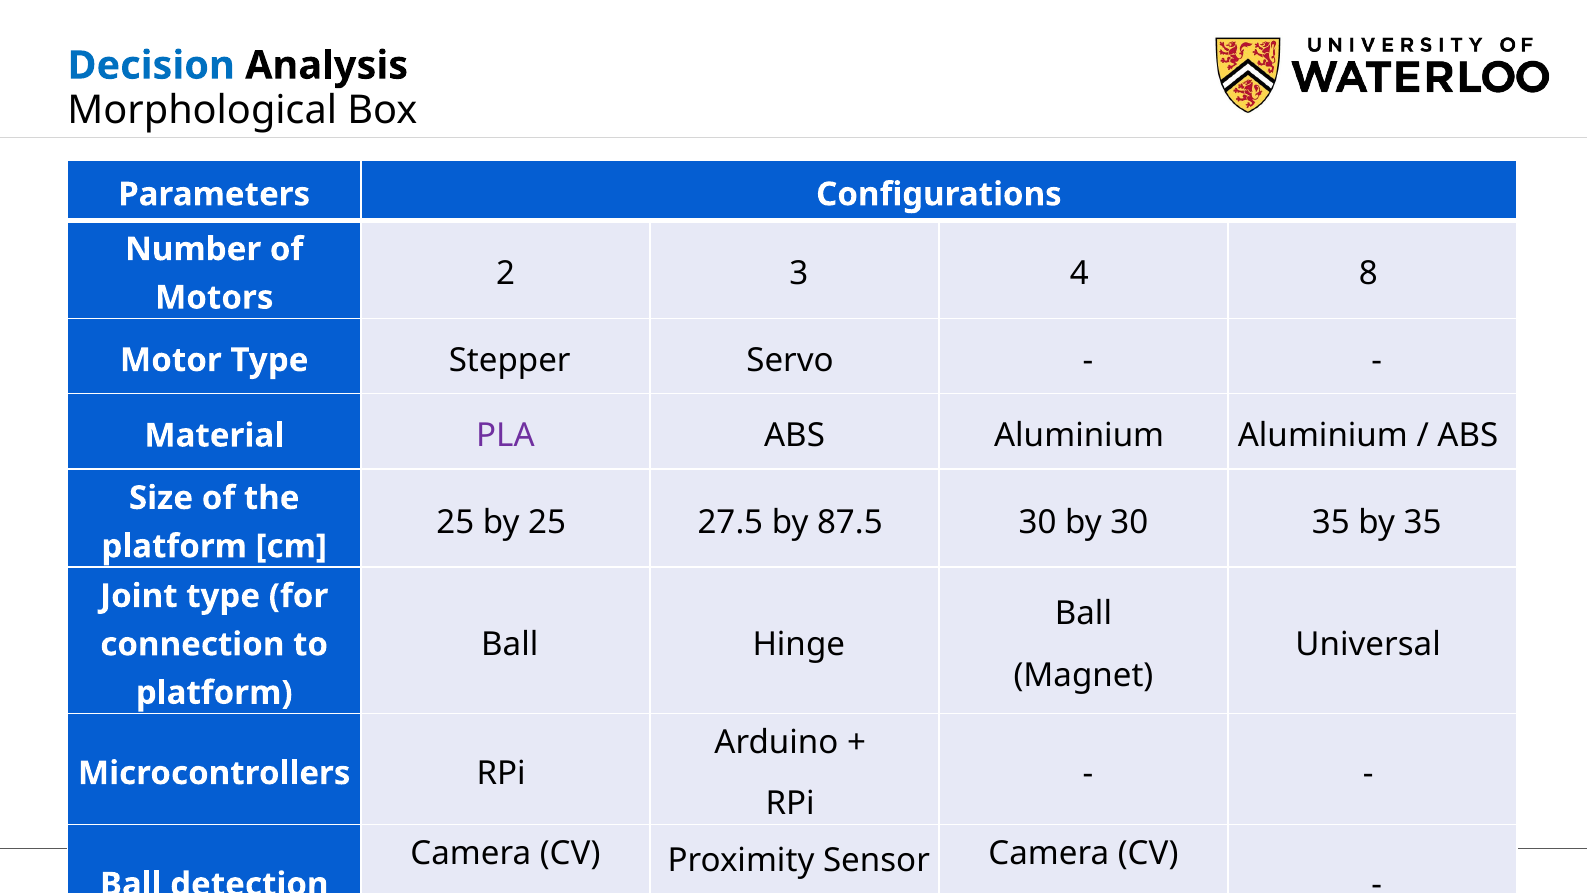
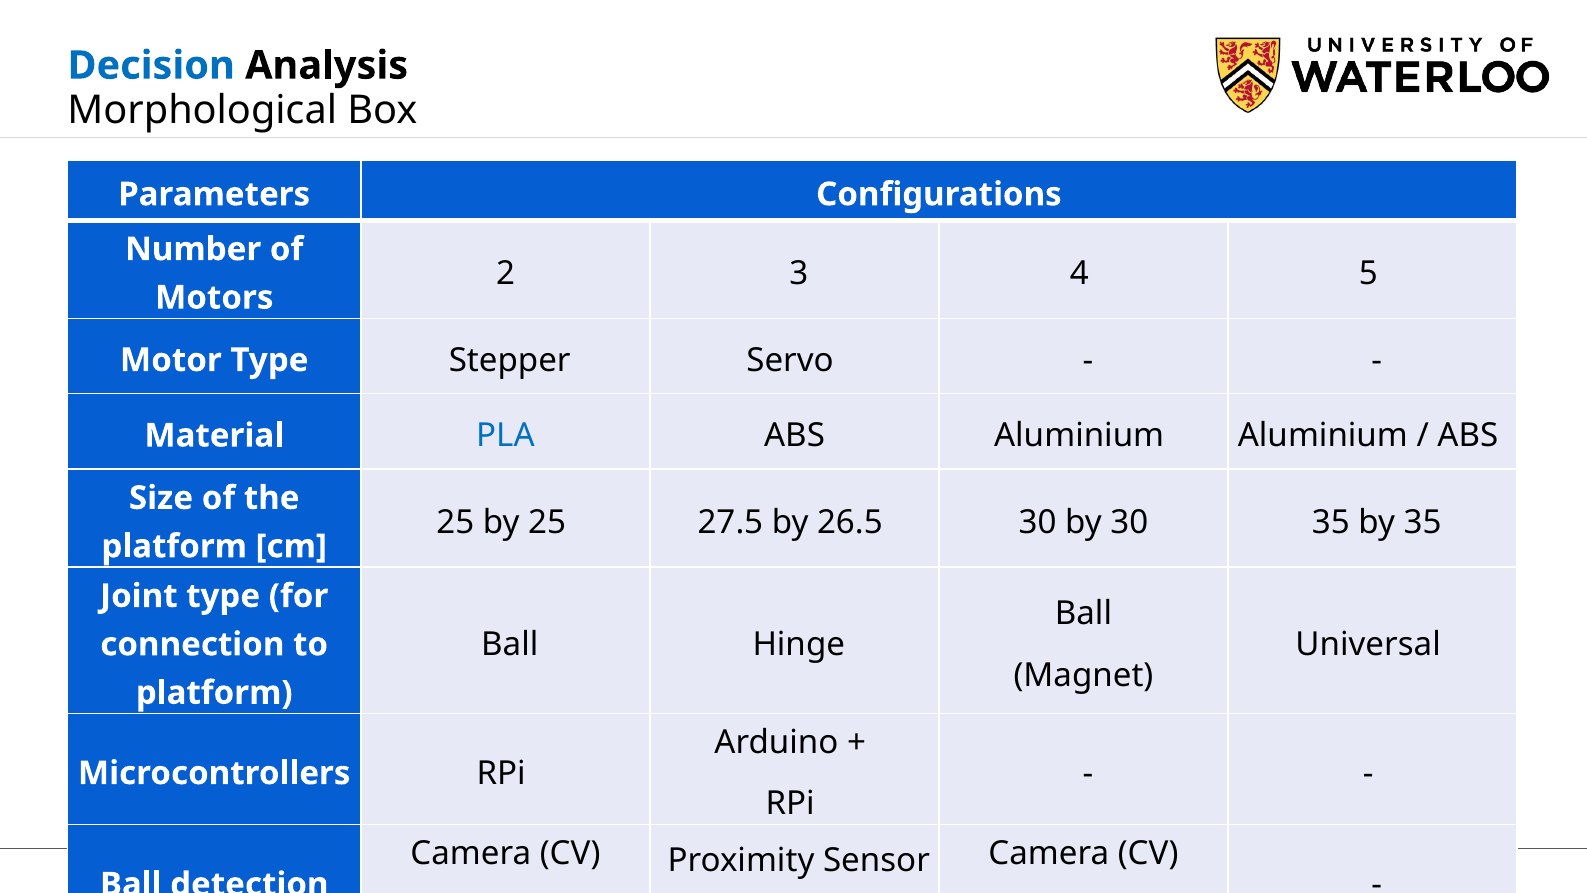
8: 8 -> 5
PLA colour: purple -> blue
87.5: 87.5 -> 26.5
